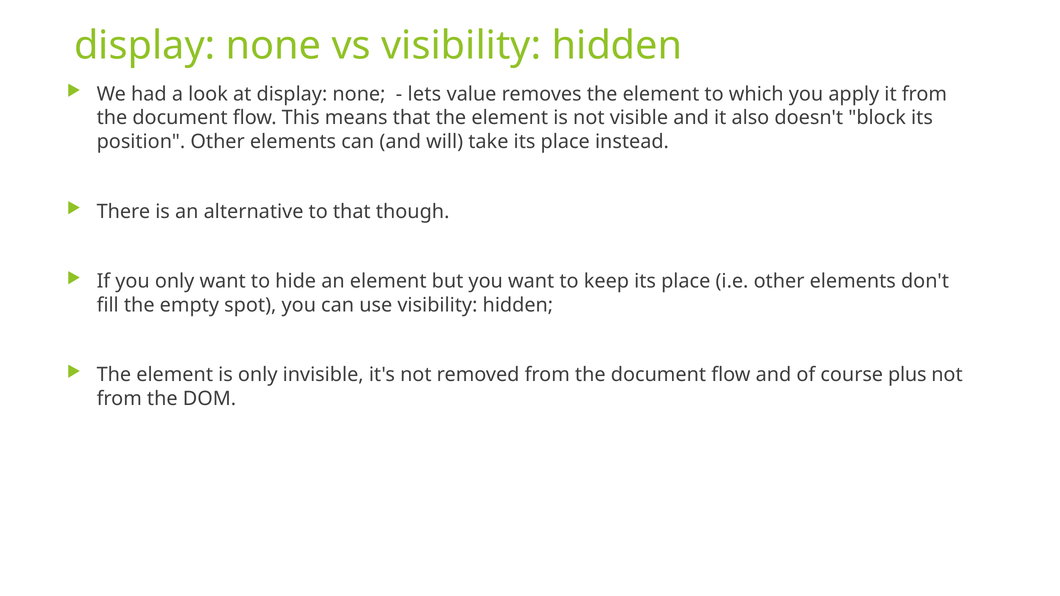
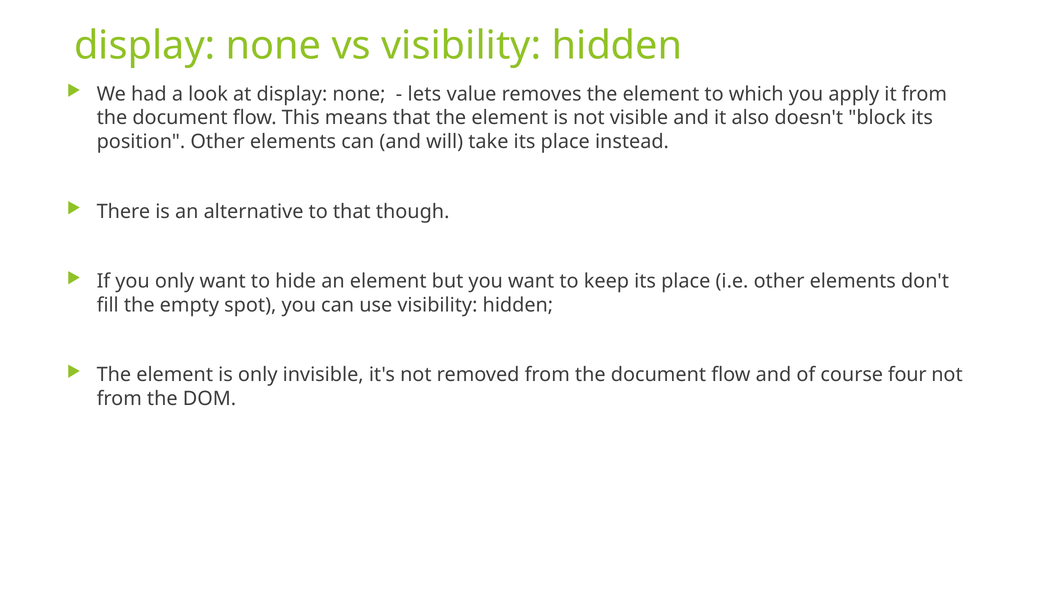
plus: plus -> four
